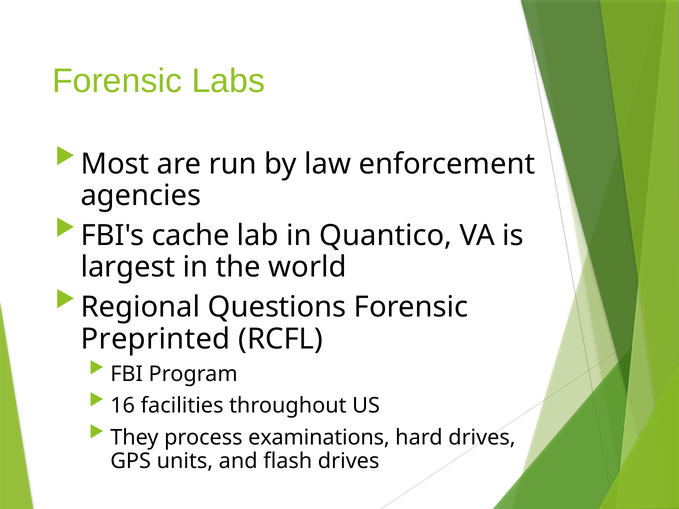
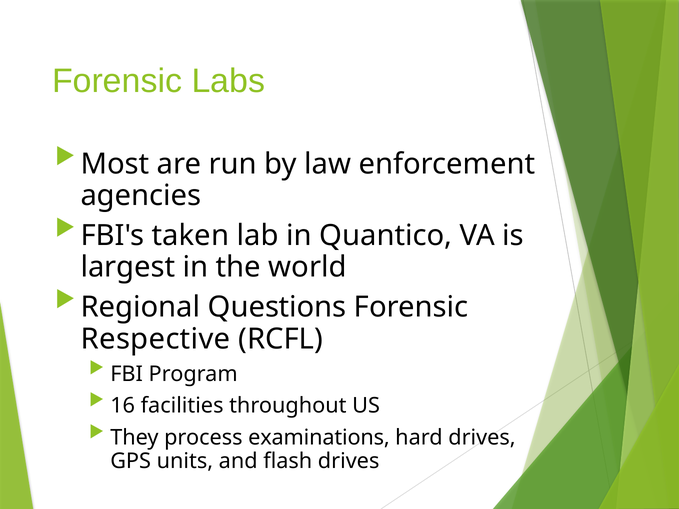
cache: cache -> taken
Preprinted: Preprinted -> Respective
